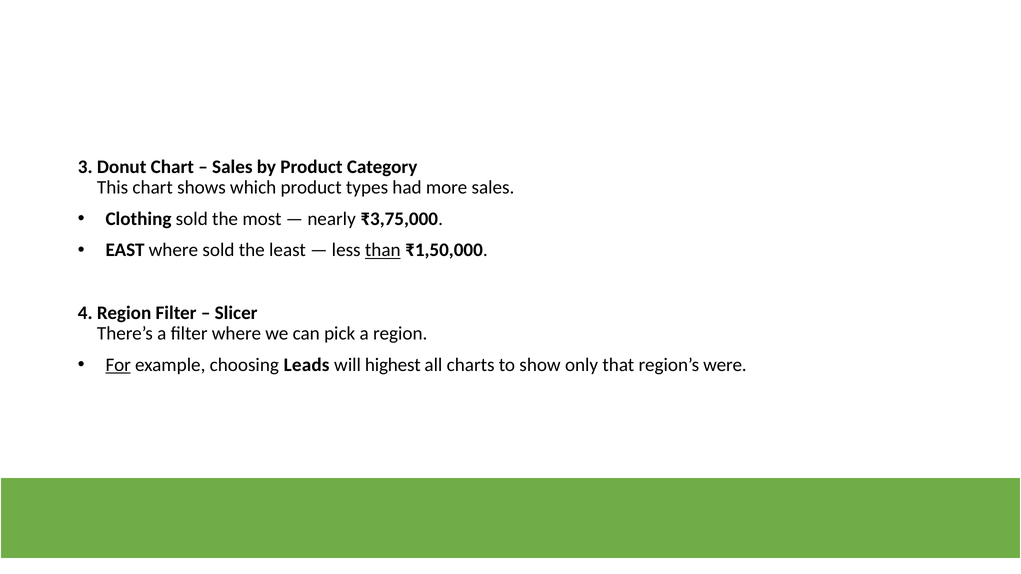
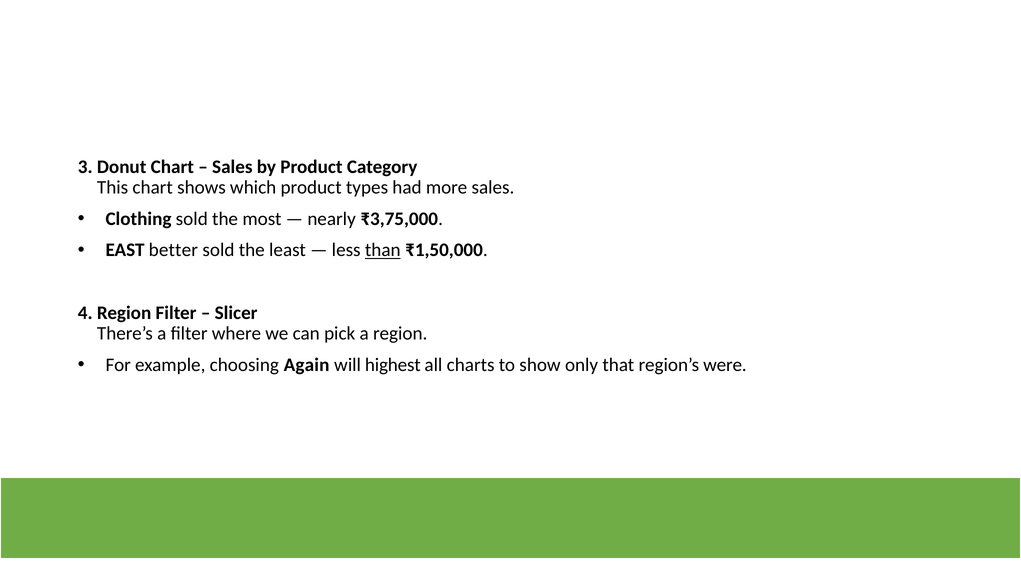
EAST where: where -> better
For underline: present -> none
Leads: Leads -> Again
